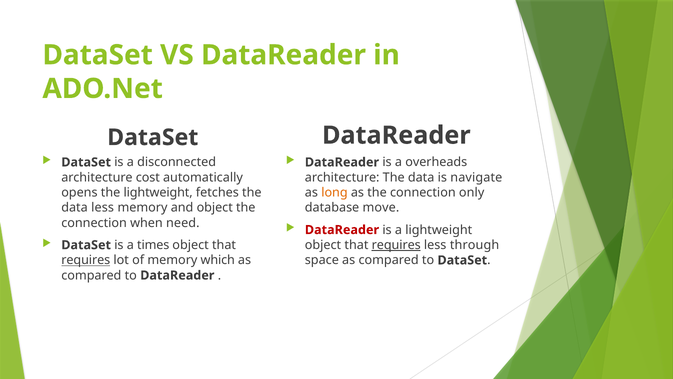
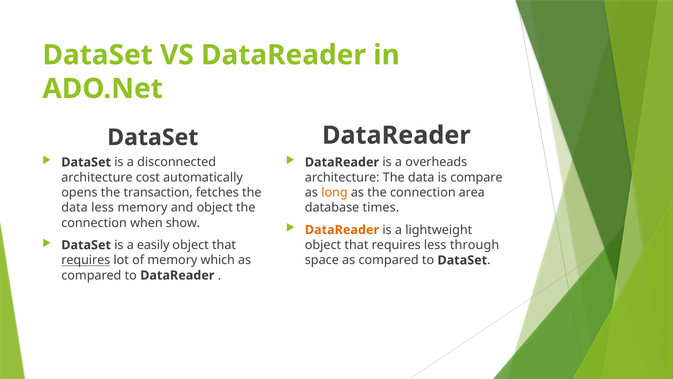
navigate: navigate -> compare
the lightweight: lightweight -> transaction
only: only -> area
move: move -> times
need: need -> show
DataReader at (342, 230) colour: red -> orange
times: times -> easily
requires at (396, 245) underline: present -> none
